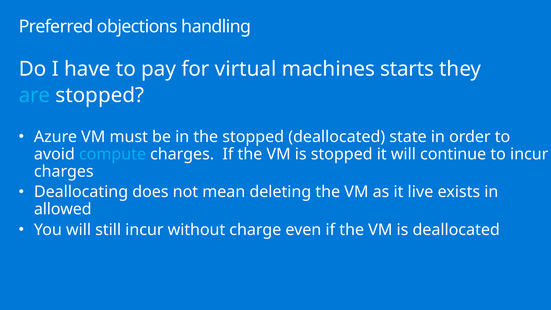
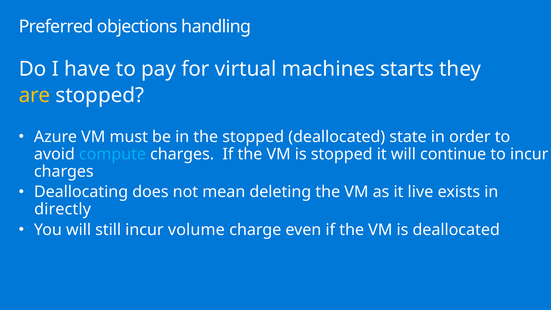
are colour: light blue -> yellow
allowed: allowed -> directly
without: without -> volume
